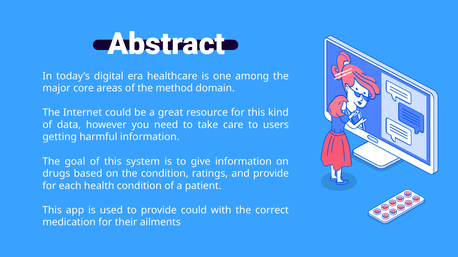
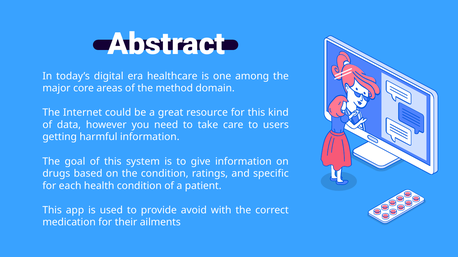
and provide: provide -> specific
provide could: could -> avoid
